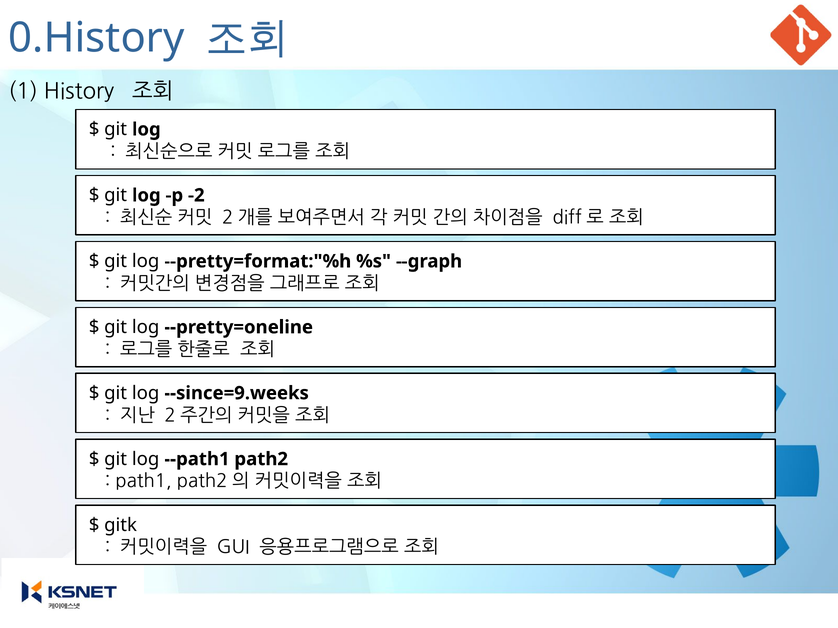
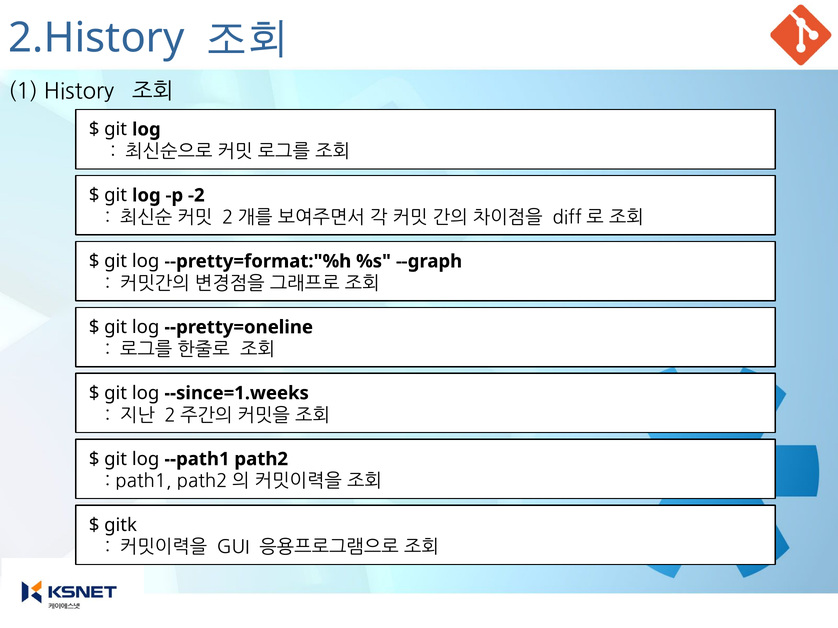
0.History: 0.History -> 2.History
--since=9.weeks: --since=9.weeks -> --since=1.weeks
